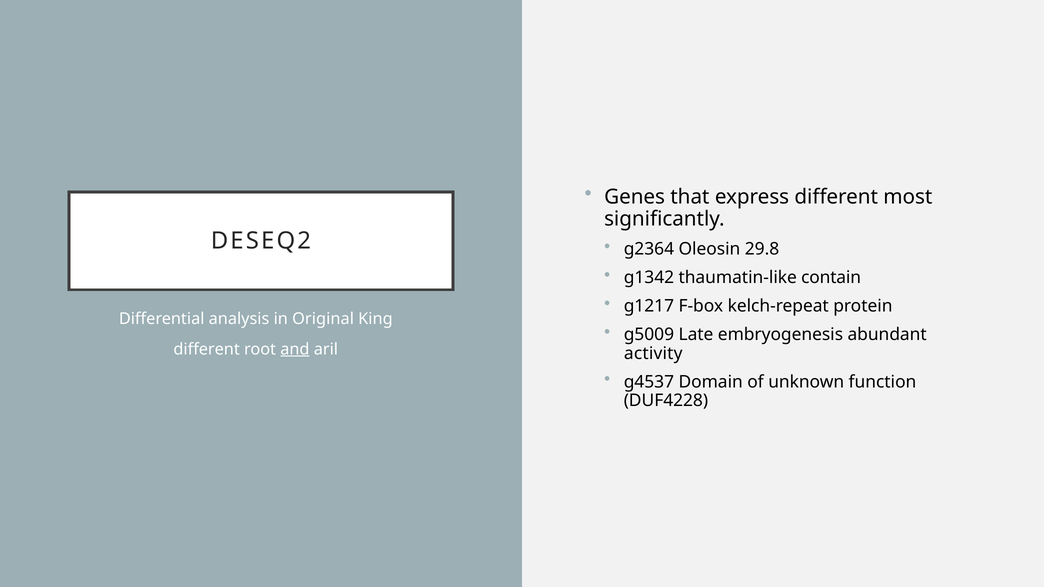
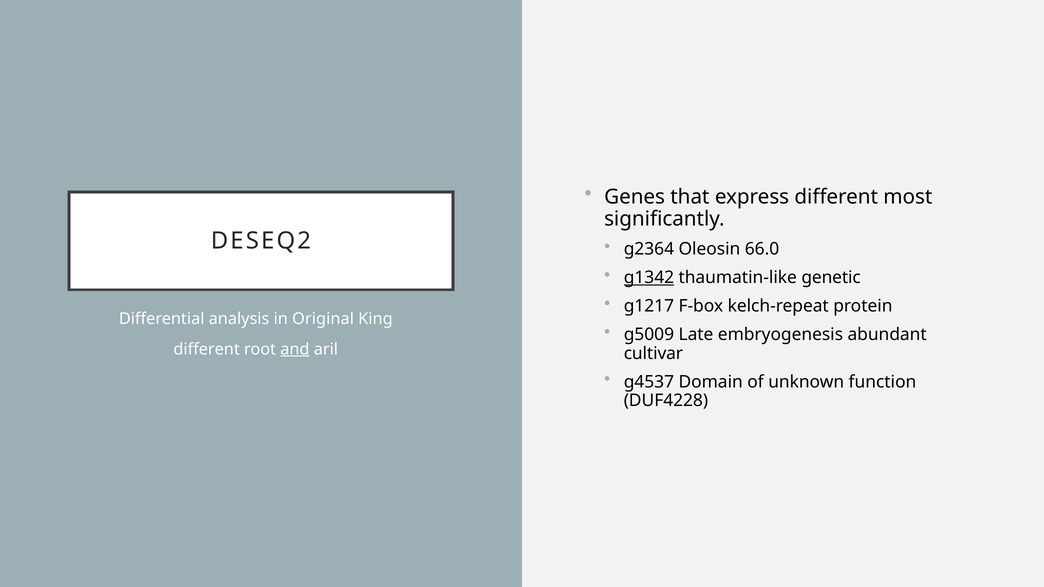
29.8: 29.8 -> 66.0
g1342 underline: none -> present
contain: contain -> genetic
activity: activity -> cultivar
